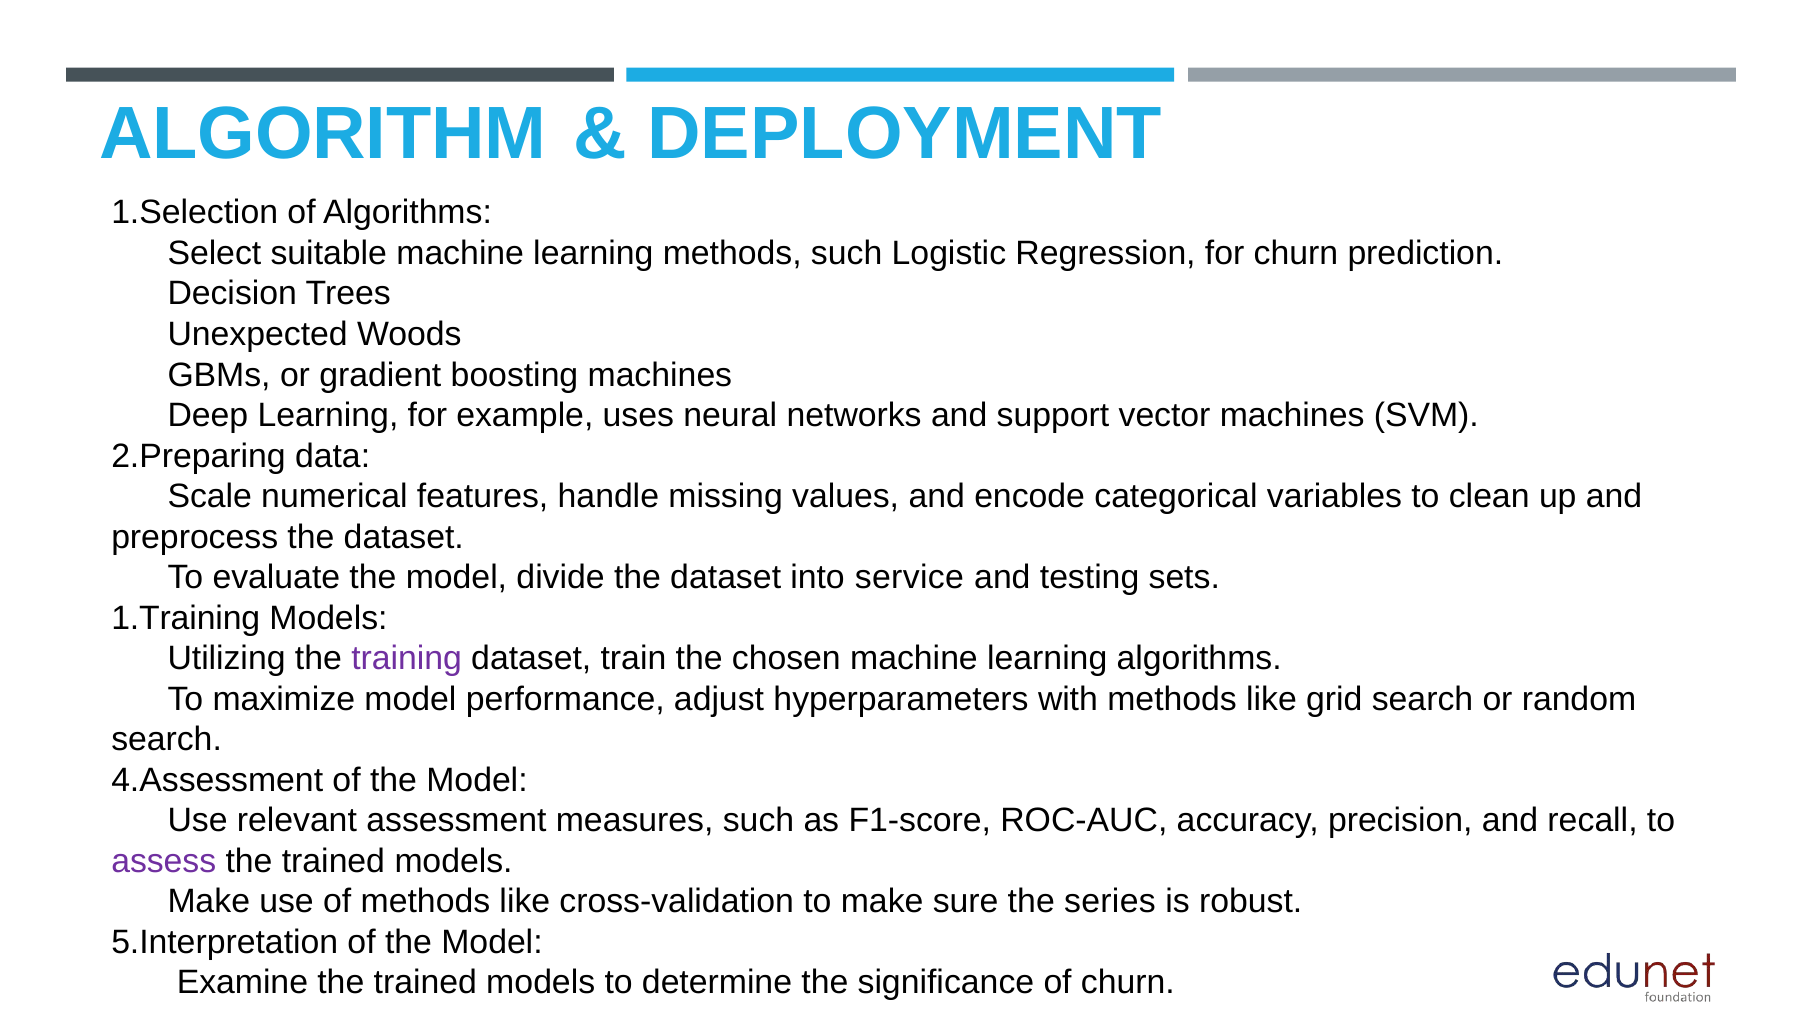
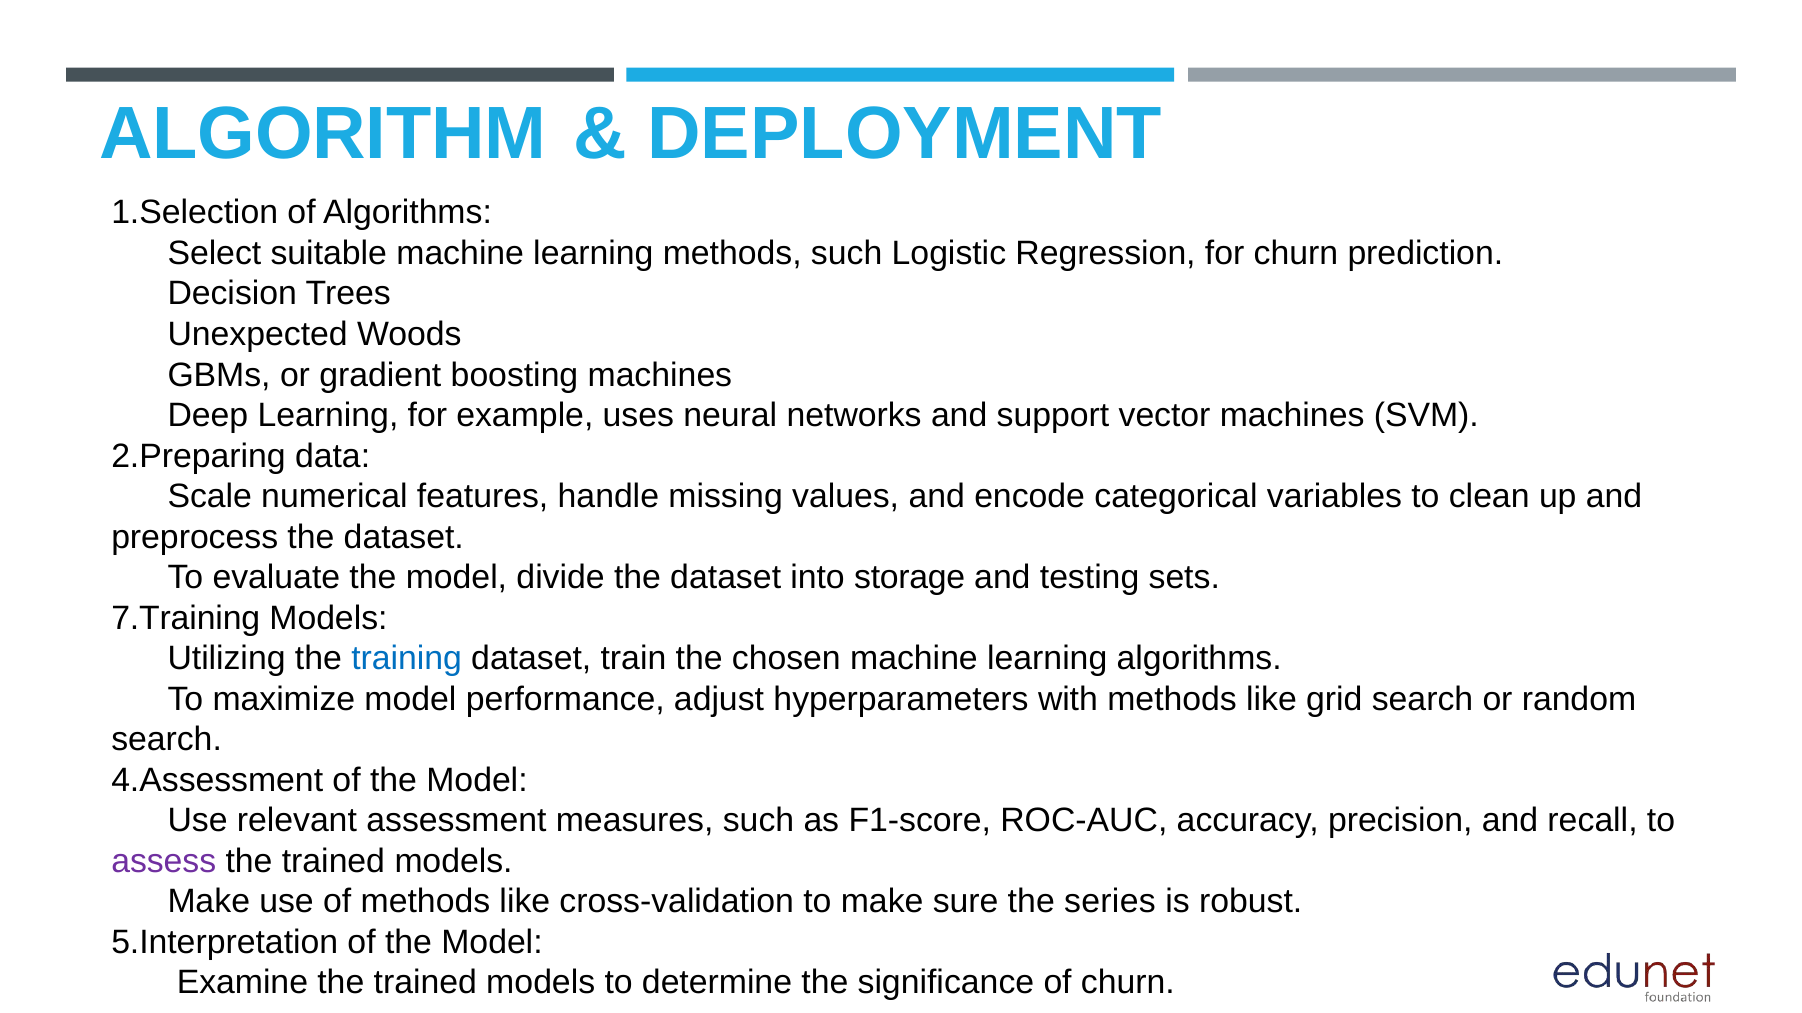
service: service -> storage
1.Training: 1.Training -> 7.Training
training colour: purple -> blue
